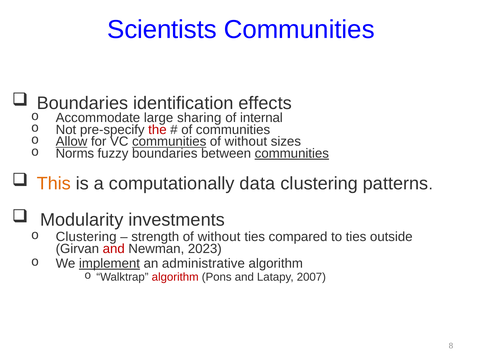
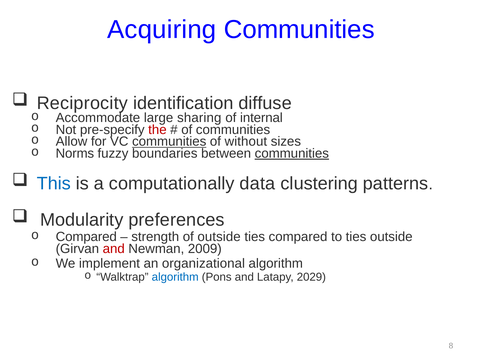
Scientists: Scientists -> Acquiring
Boundaries at (82, 103): Boundaries -> Reciprocity
effects: effects -> diffuse
Allow underline: present -> none
This colour: orange -> blue
investments: investments -> preferences
Clustering at (86, 237): Clustering -> Compared
strength of without: without -> outside
2023: 2023 -> 2009
implement underline: present -> none
administrative: administrative -> organizational
algorithm at (175, 277) colour: red -> blue
2007: 2007 -> 2029
